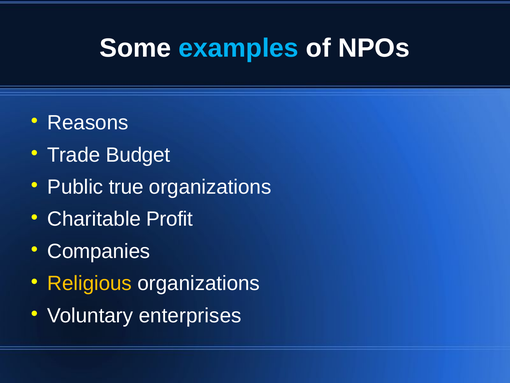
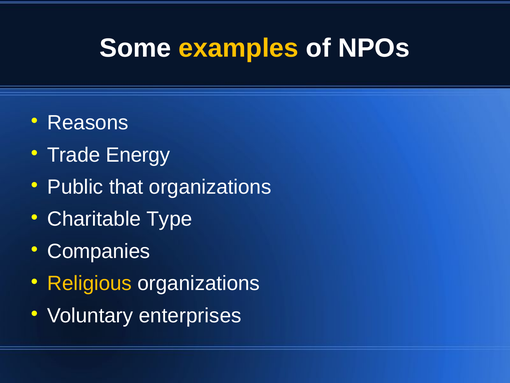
examples colour: light blue -> yellow
Budget: Budget -> Energy
true: true -> that
Profit: Profit -> Type
